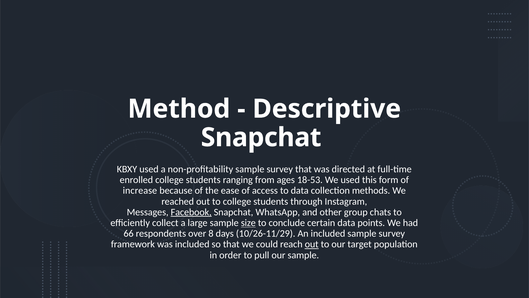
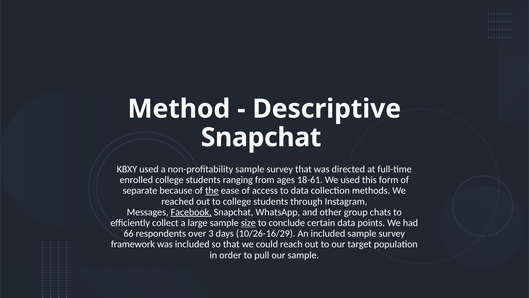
18-53: 18-53 -> 18-61
increase: increase -> separate
the underline: none -> present
8: 8 -> 3
10/26-11/29: 10/26-11/29 -> 10/26-16/29
out at (312, 244) underline: present -> none
